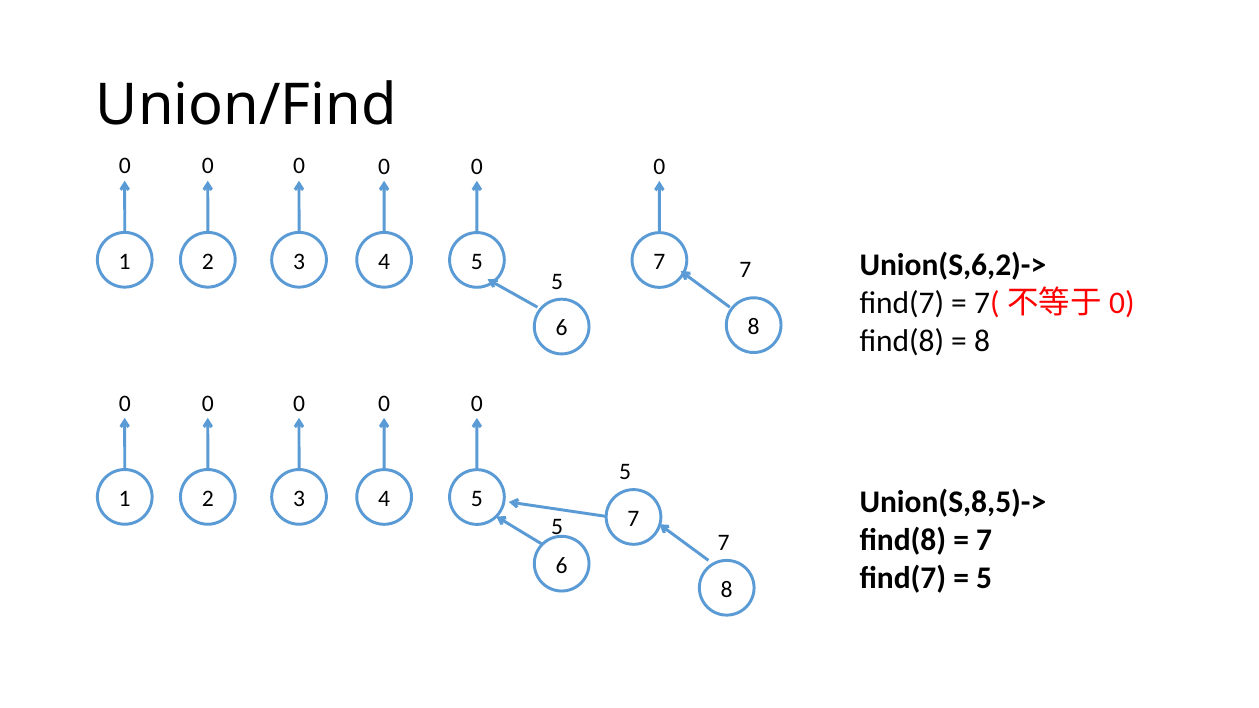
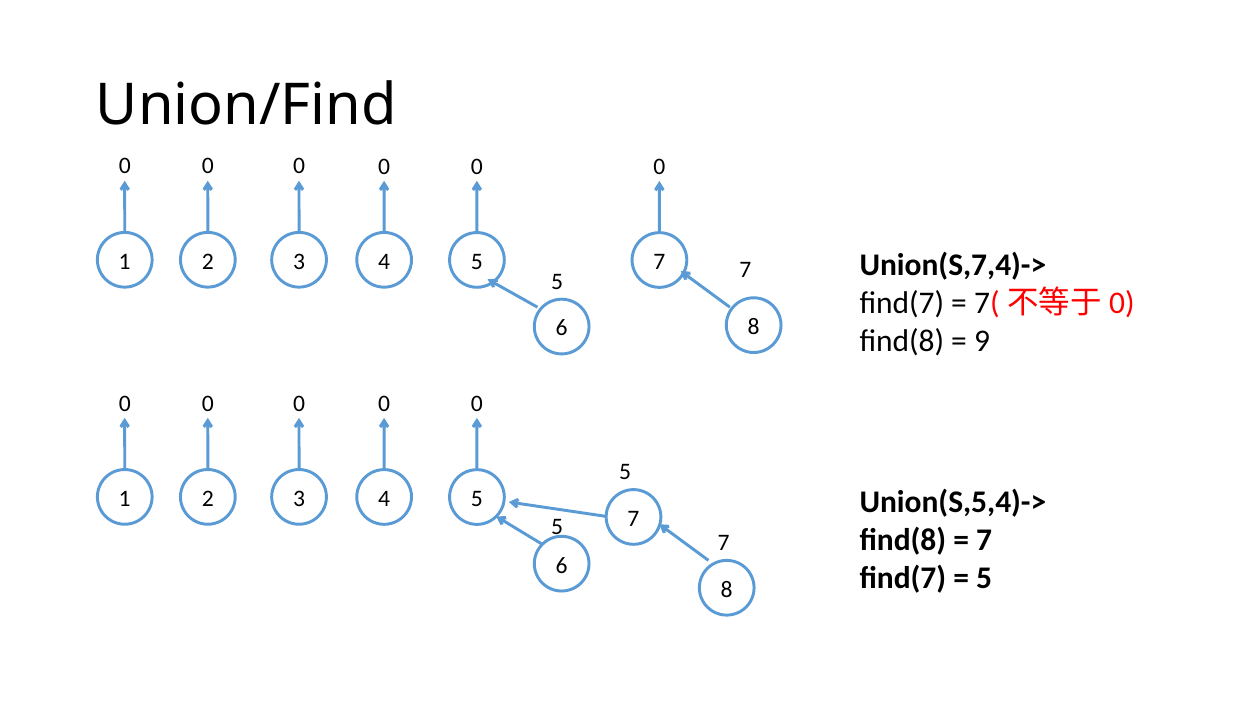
Union(S,6,2)->: Union(S,6,2)-> -> Union(S,7,4)->
8 at (982, 341): 8 -> 9
Union(S,8,5)->: Union(S,8,5)-> -> Union(S,5,4)->
